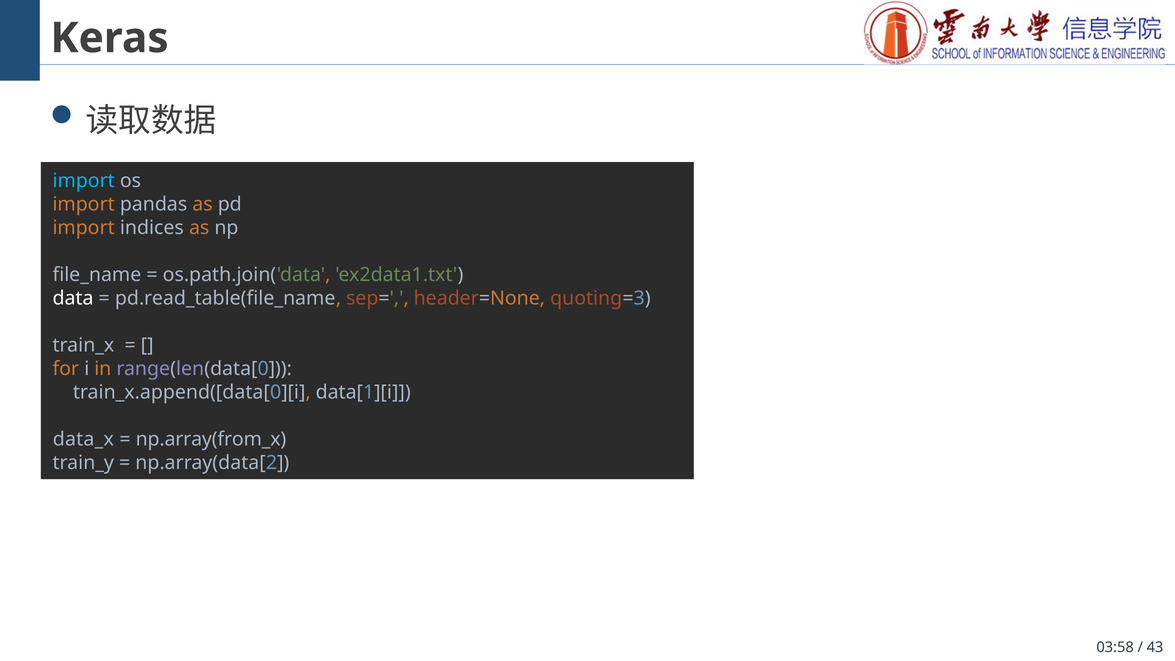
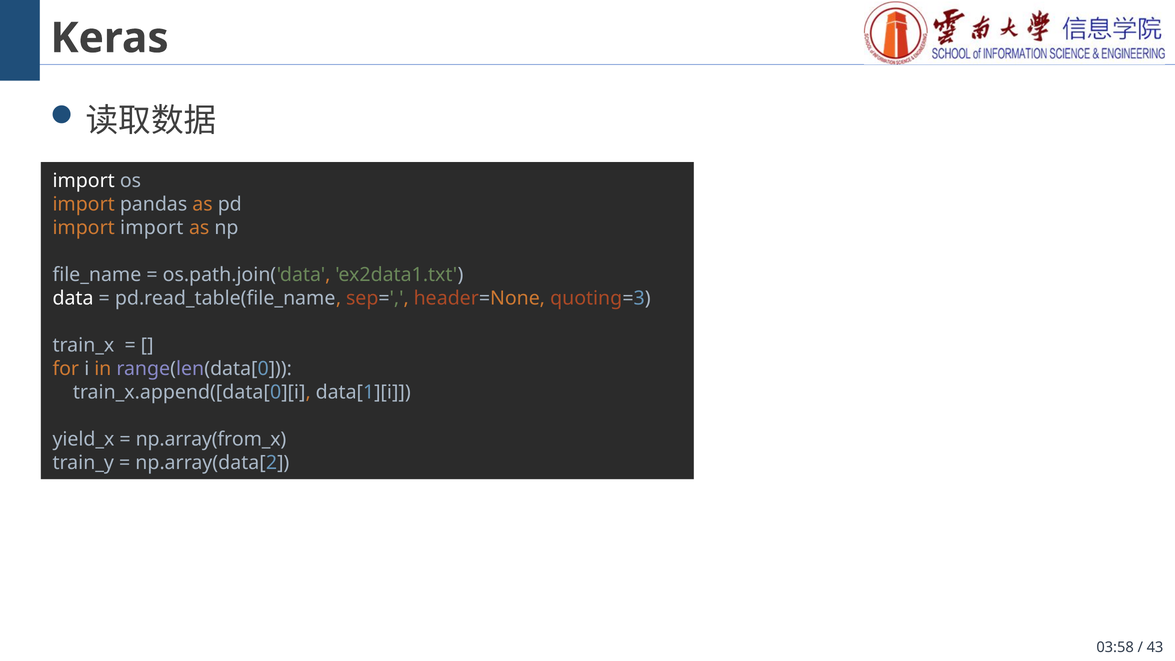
import at (84, 181) colour: light blue -> white
import indices: indices -> import
data_x: data_x -> yield_x
